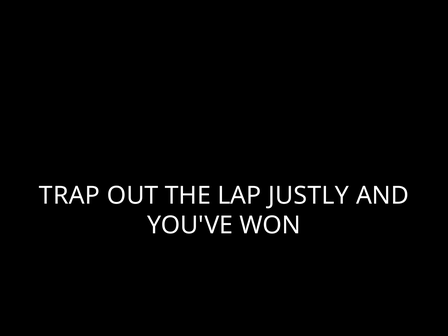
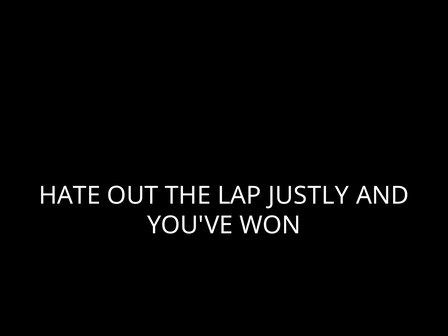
TRAP: TRAP -> HATE
